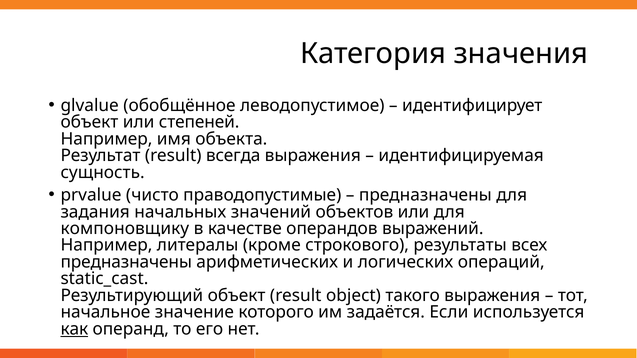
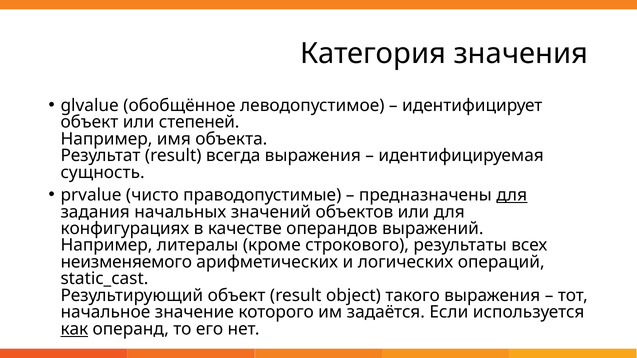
для at (512, 195) underline: none -> present
компоновщику: компоновщику -> конфигурациях
предназначены at (126, 262): предназначены -> неизменяемого
